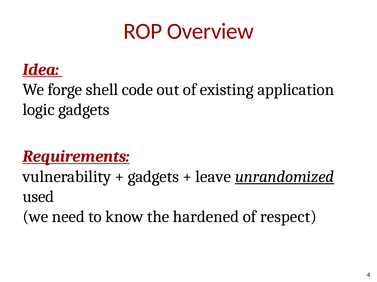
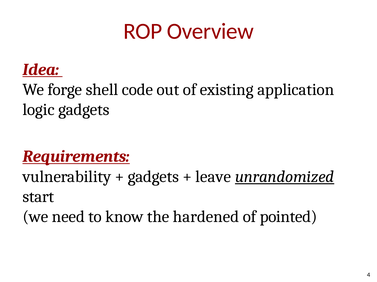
used: used -> start
respect: respect -> pointed
